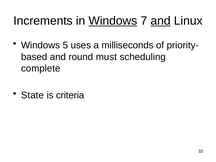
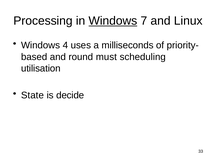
Increments: Increments -> Processing
and at (161, 21) underline: present -> none
5: 5 -> 4
complete: complete -> utilisation
criteria: criteria -> decide
